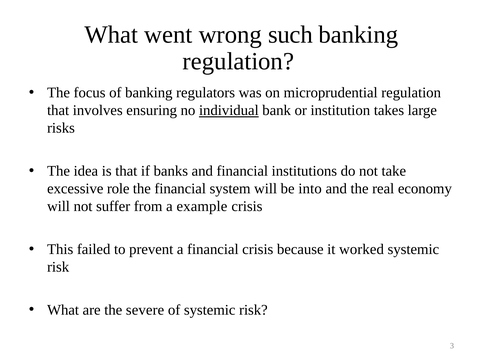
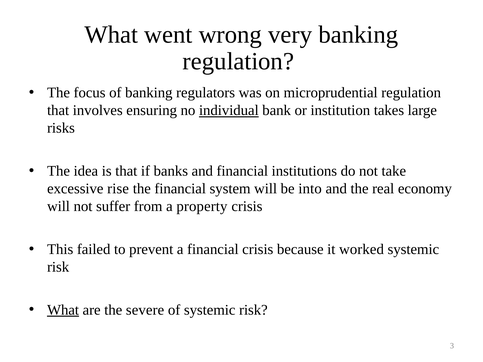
such: such -> very
role: role -> rise
example: example -> property
What at (63, 310) underline: none -> present
